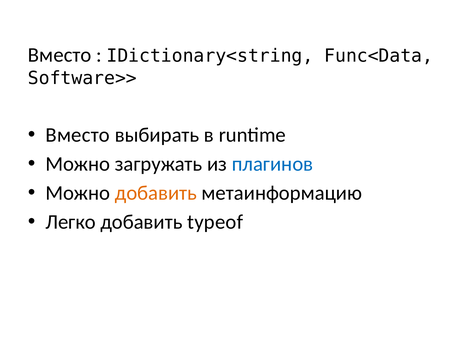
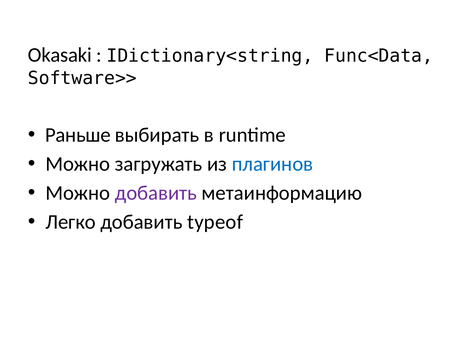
Вместо at (60, 55): Вместо -> Okasaki
Вместо at (78, 135): Вместо -> Раньше
добавить at (156, 193) colour: orange -> purple
